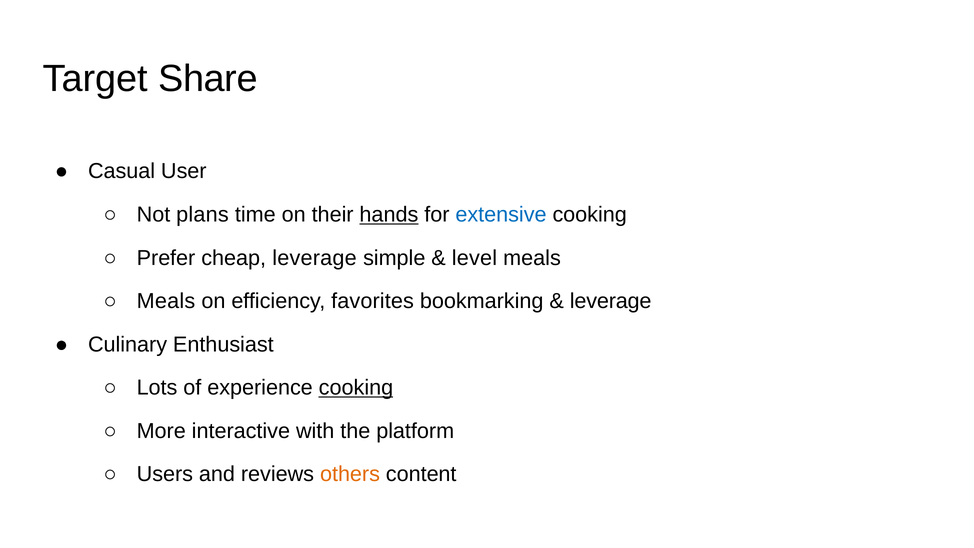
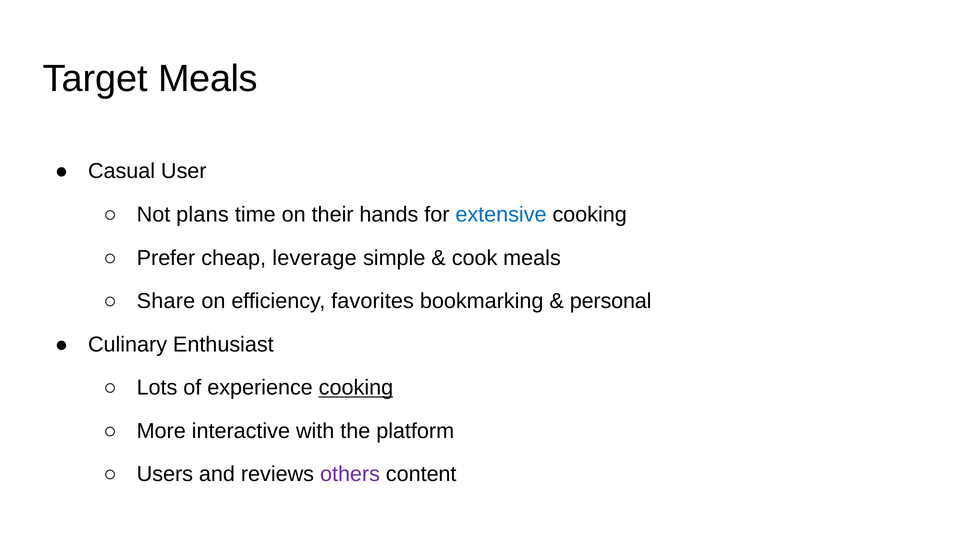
Target Share: Share -> Meals
hands underline: present -> none
level: level -> cook
Meals at (166, 301): Meals -> Share
leverage at (611, 301): leverage -> personal
others colour: orange -> purple
